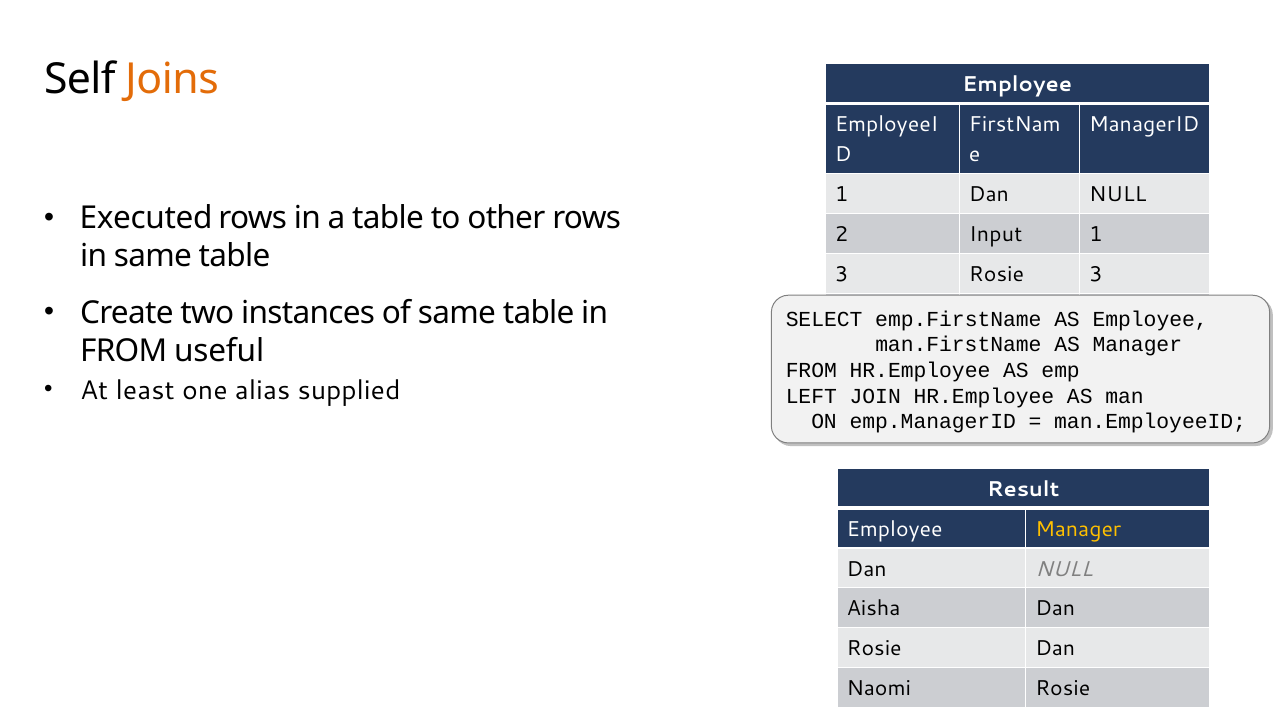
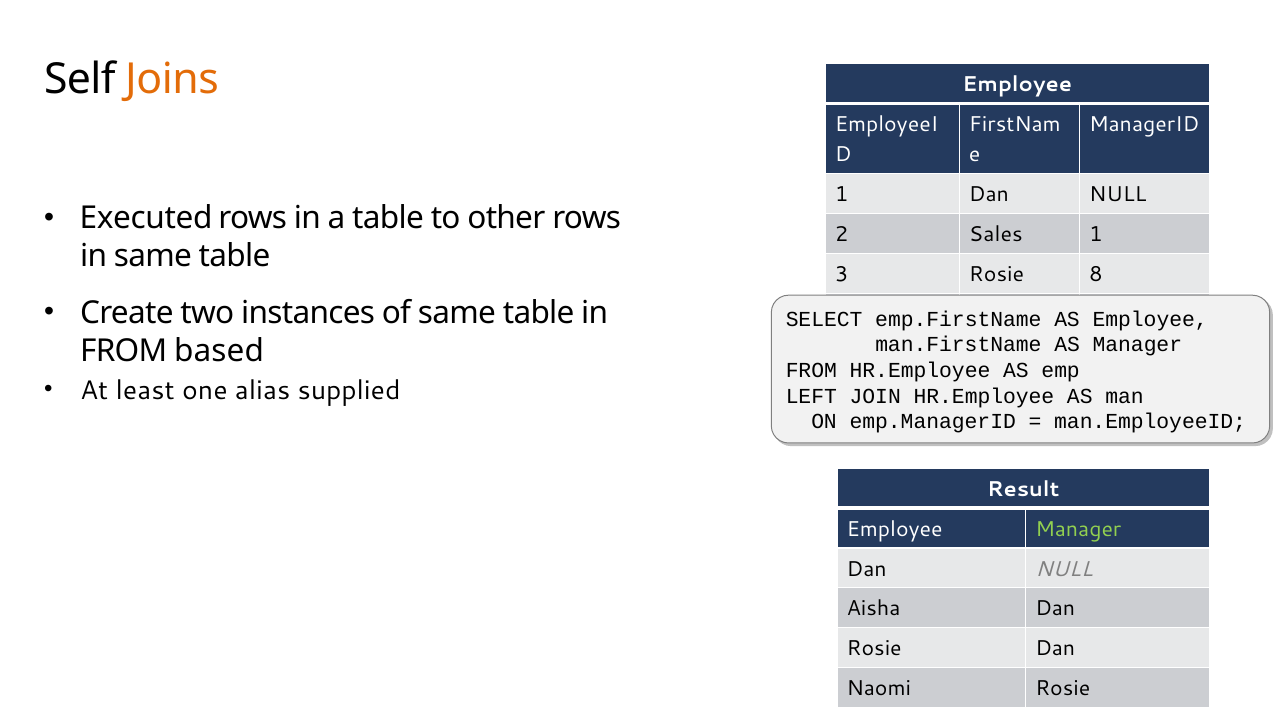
Input: Input -> Sales
Rosie 3: 3 -> 8
useful: useful -> based
Manager at (1078, 529) colour: yellow -> light green
